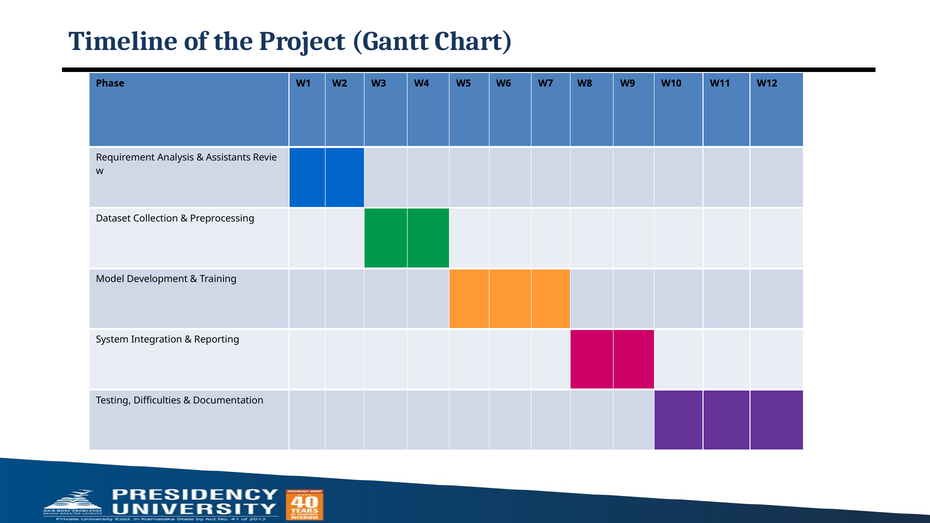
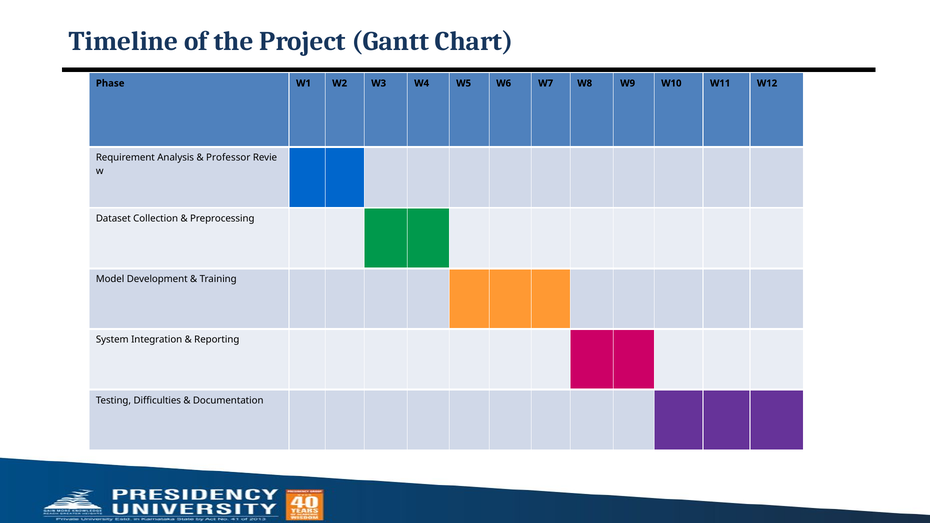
Assistants: Assistants -> Professor
